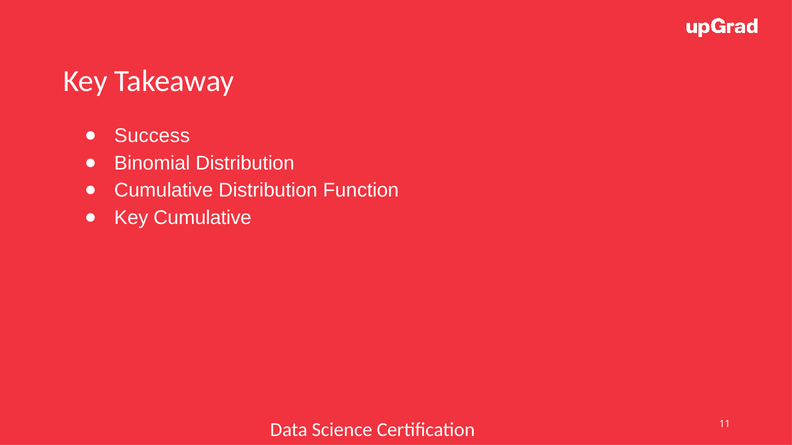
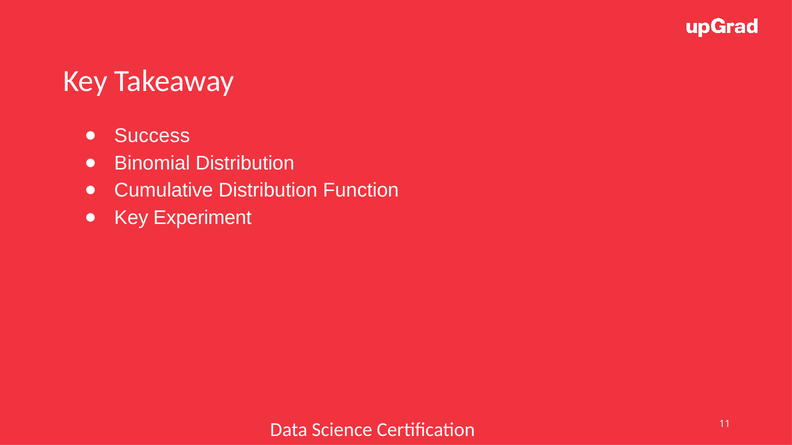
Key Cumulative: Cumulative -> Experiment
